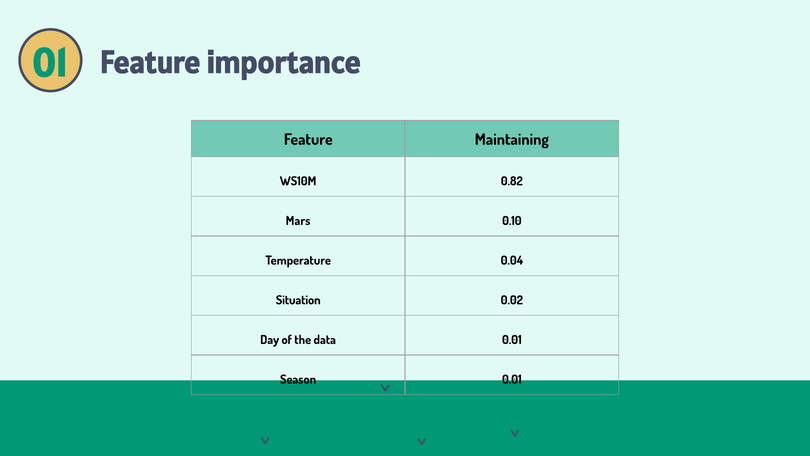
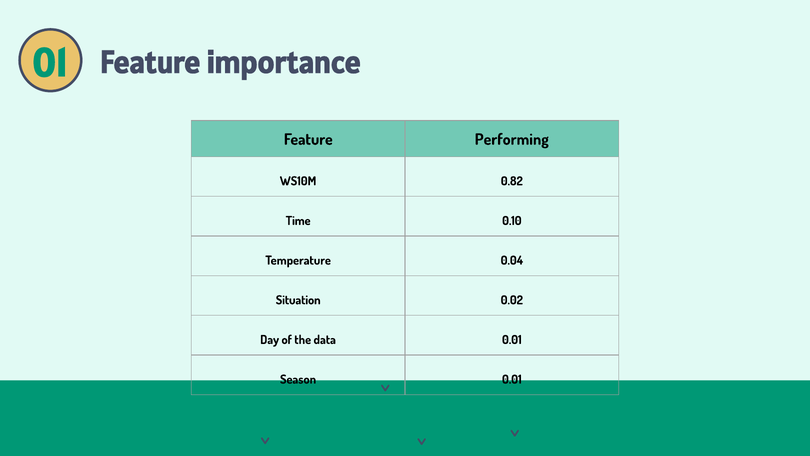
Maintaining: Maintaining -> Performing
Mars: Mars -> Time
